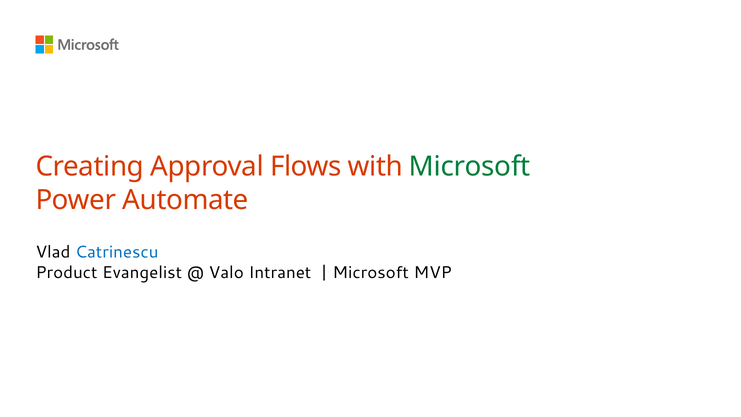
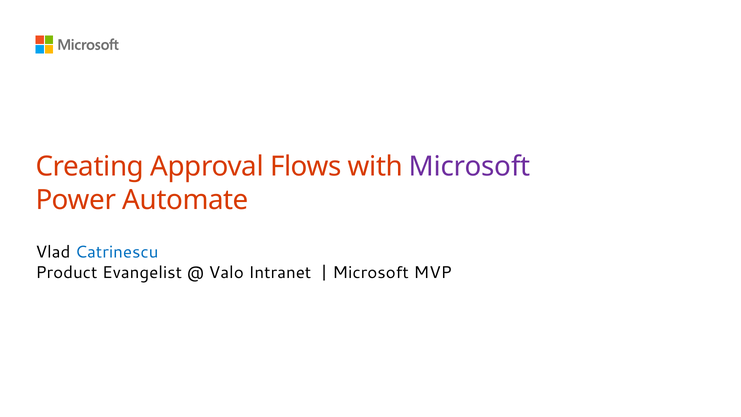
Microsoft at (470, 167) colour: green -> purple
